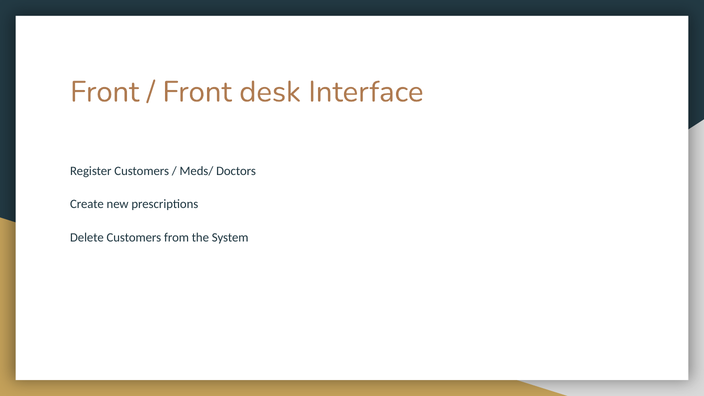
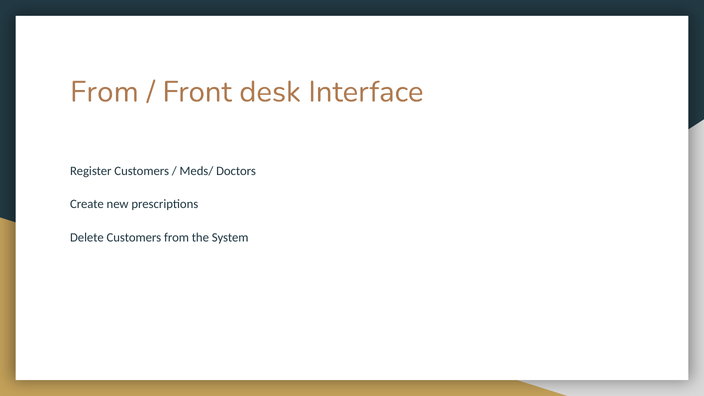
Front at (105, 92): Front -> From
